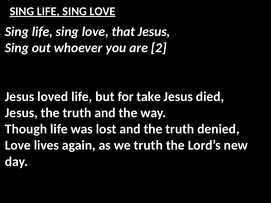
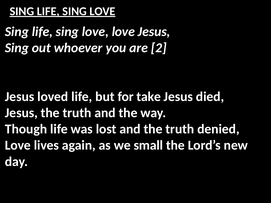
love that: that -> love
we truth: truth -> small
